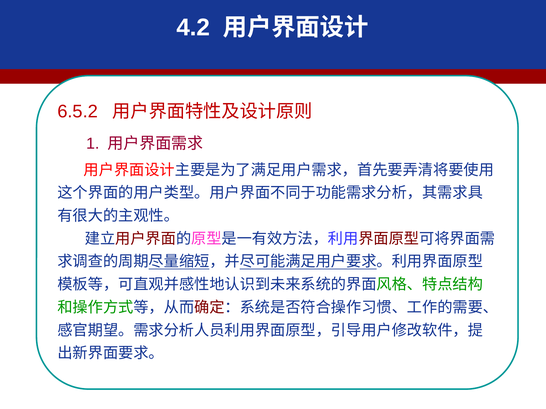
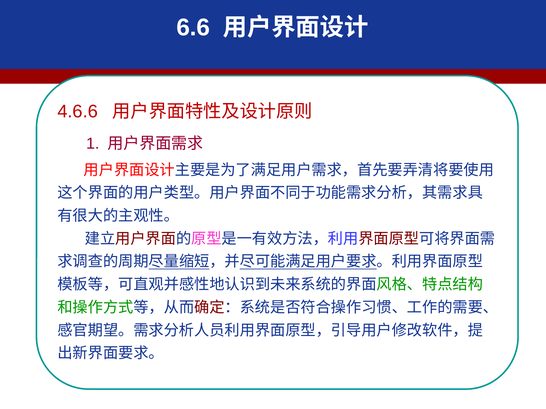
4.2: 4.2 -> 6.6
6.5.2: 6.5.2 -> 4.6.6
